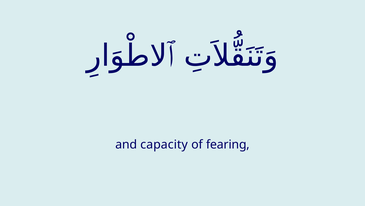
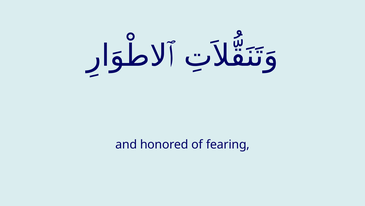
capacity: capacity -> honored
